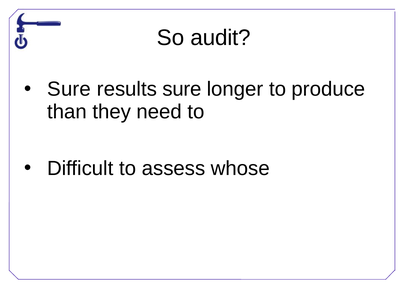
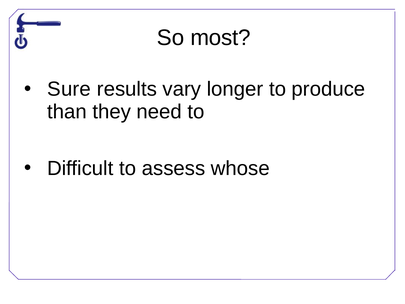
audit: audit -> most
results sure: sure -> vary
